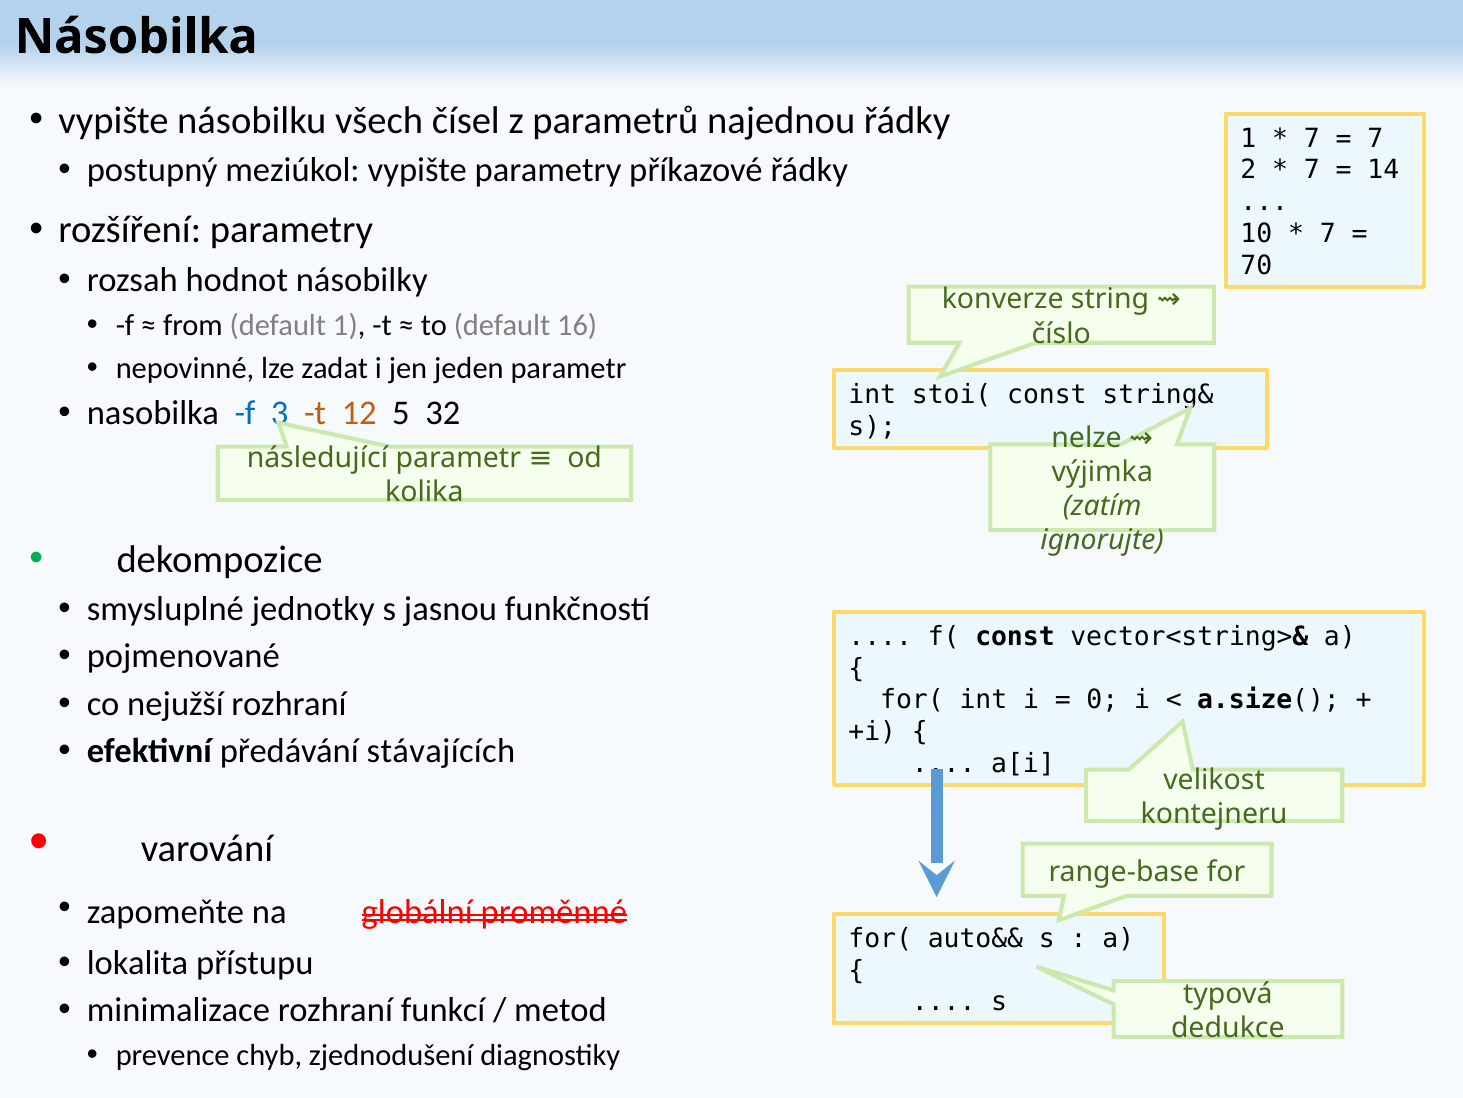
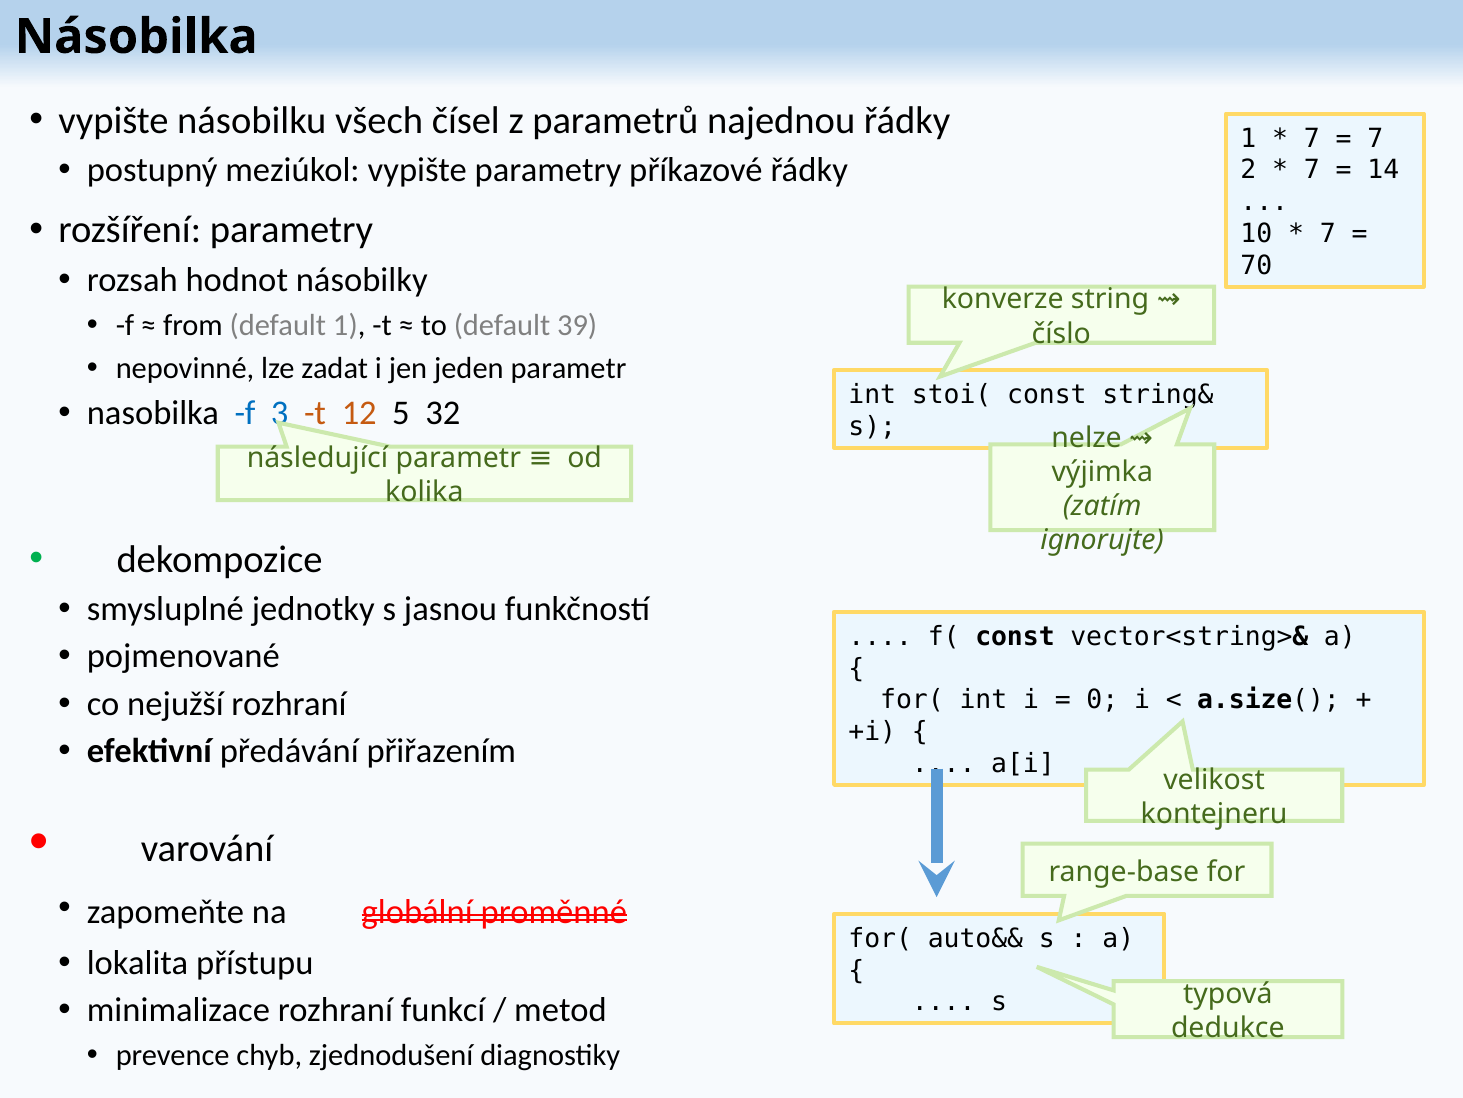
16: 16 -> 39
stávajících: stávajících -> přiřazením
